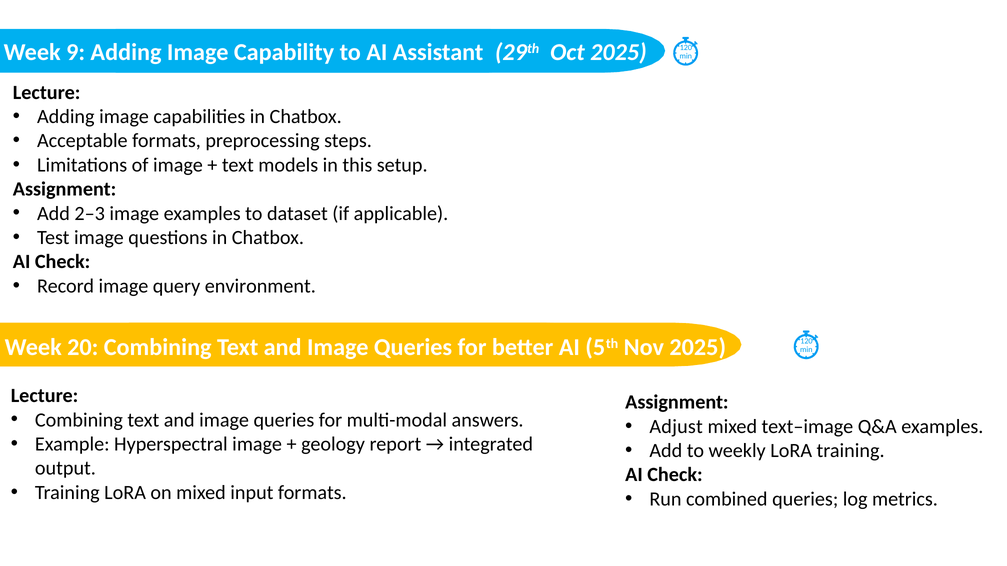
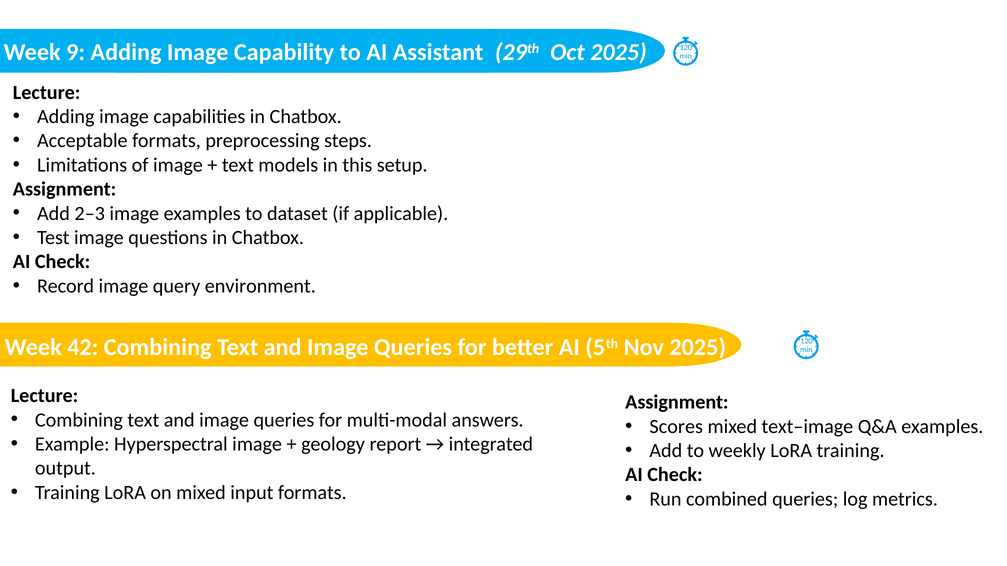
20: 20 -> 42
Adjust: Adjust -> Scores
